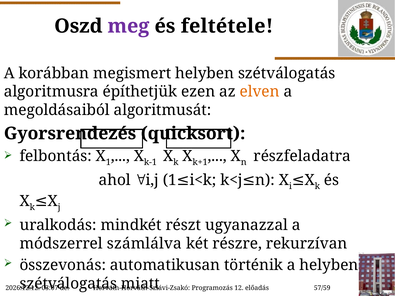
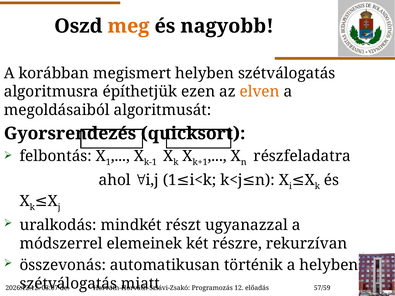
meg colour: purple -> orange
feltétele: feltétele -> nagyobb
számlálva: számlálva -> elemeinek
